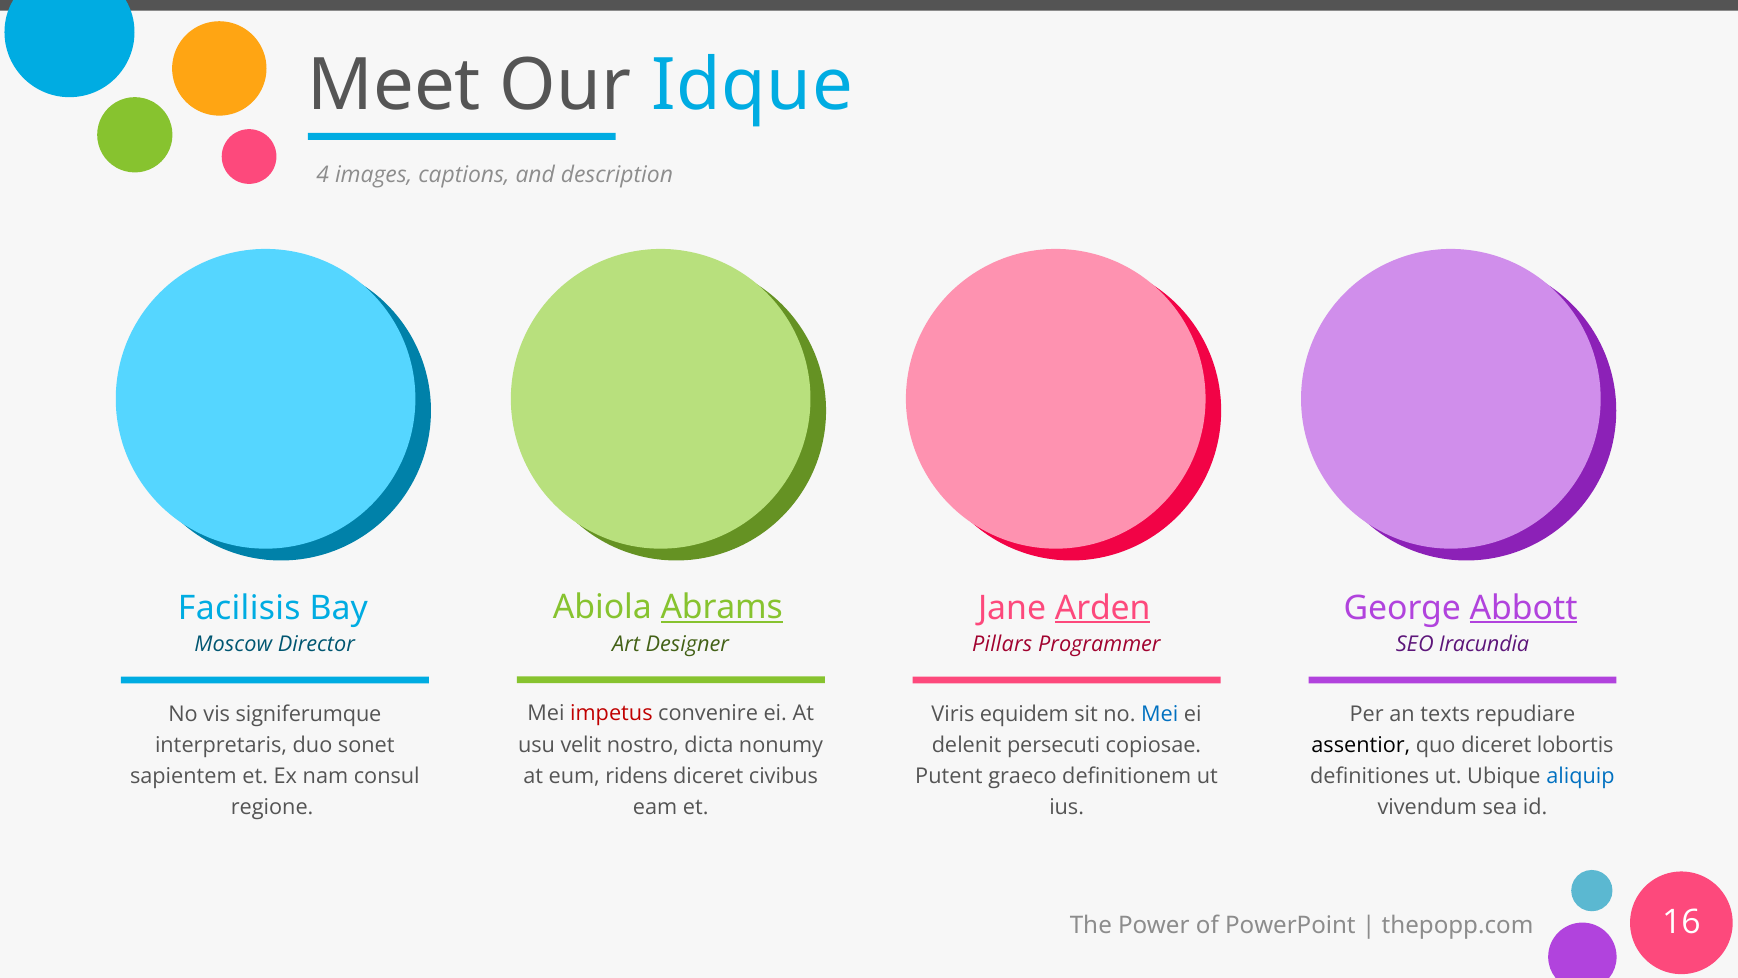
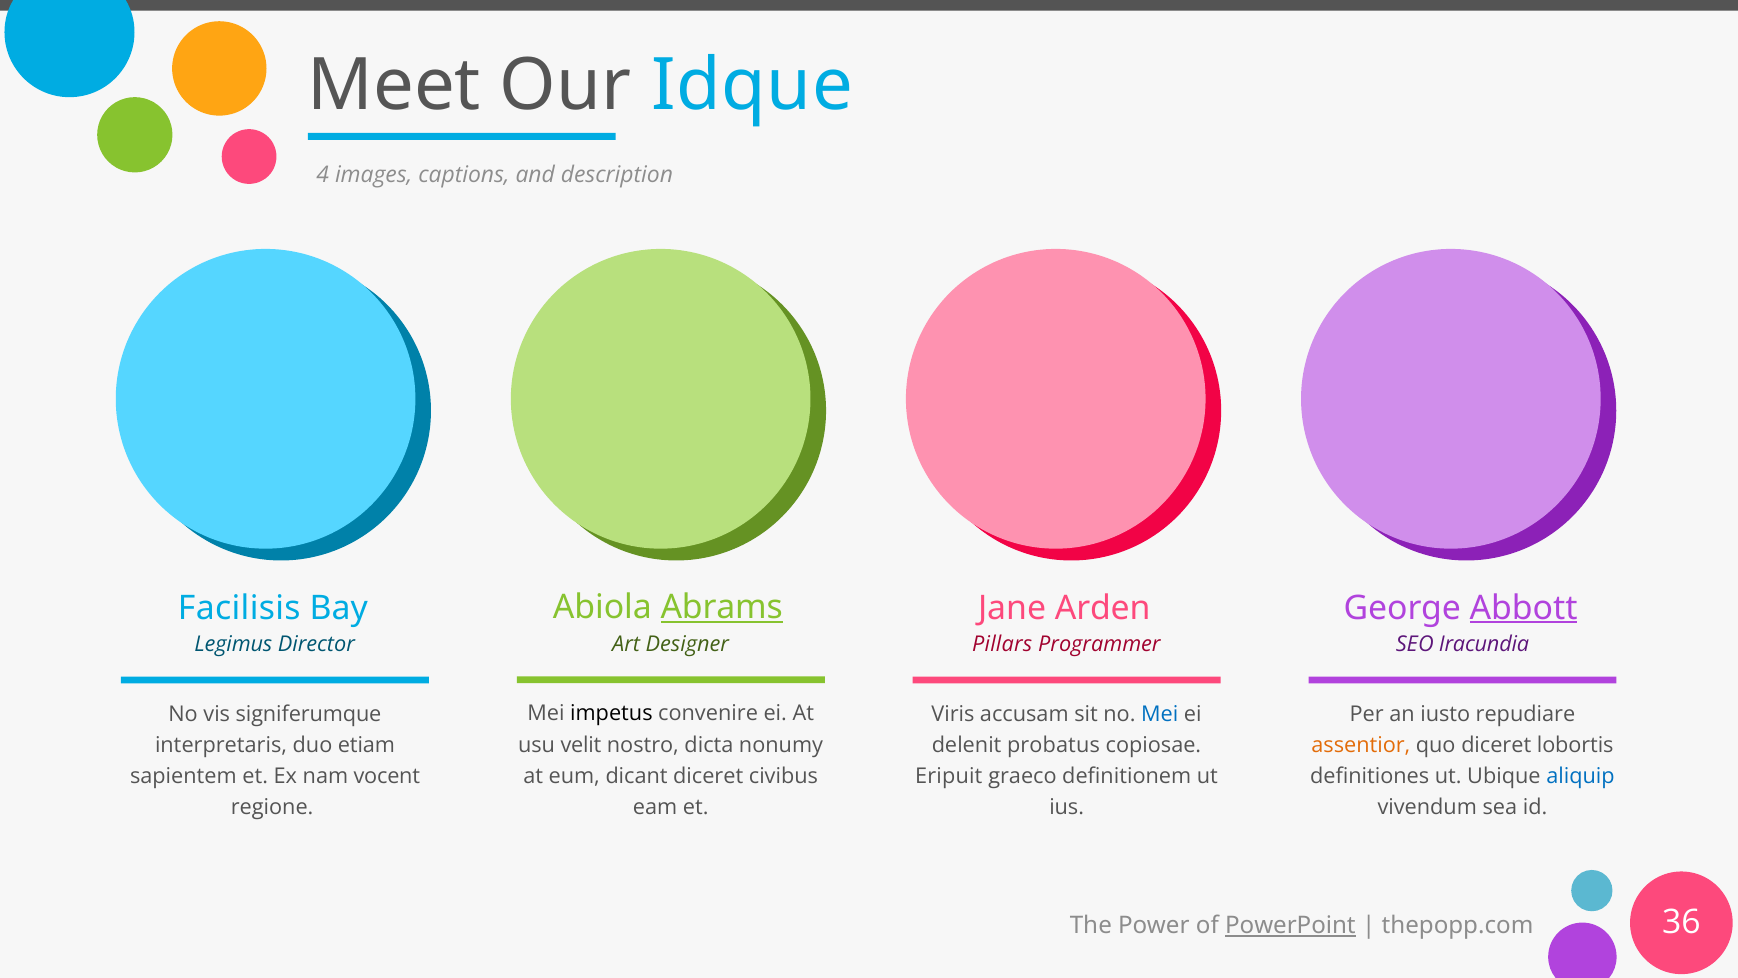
Arden underline: present -> none
Moscow: Moscow -> Legimus
impetus colour: red -> black
equidem: equidem -> accusam
texts: texts -> iusto
sonet: sonet -> etiam
persecuti: persecuti -> probatus
assentior colour: black -> orange
ridens: ridens -> dicant
consul: consul -> vocent
Putent: Putent -> Eripuit
PowerPoint underline: none -> present
16: 16 -> 36
